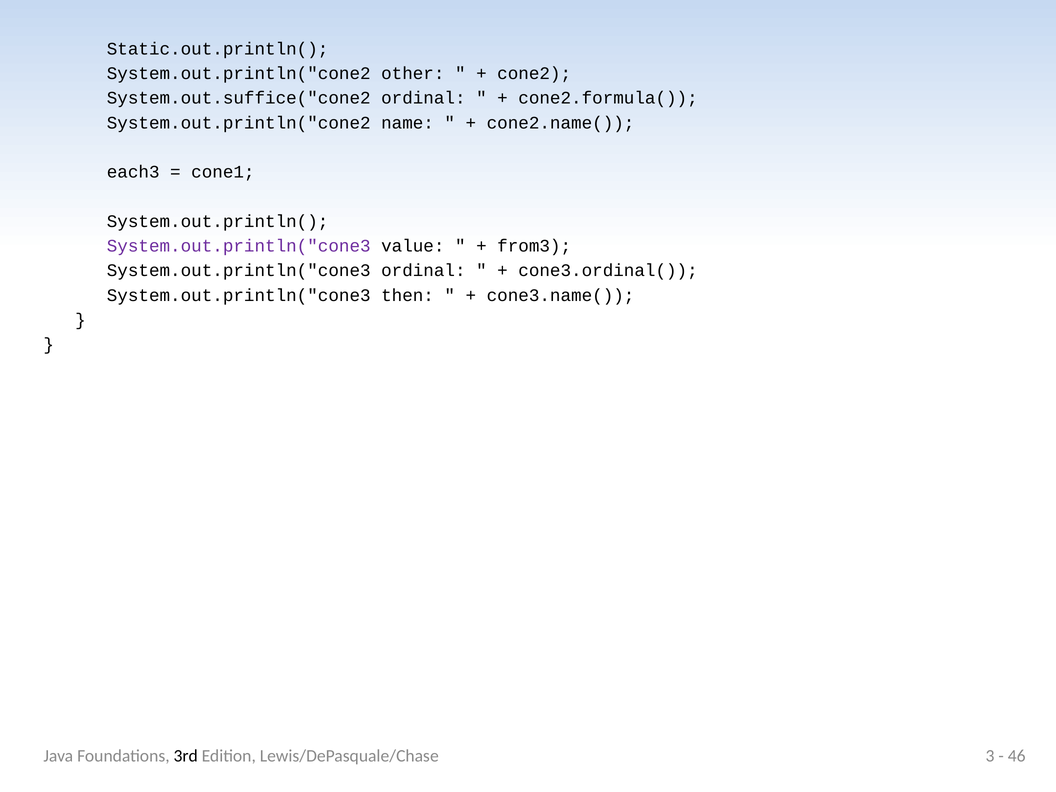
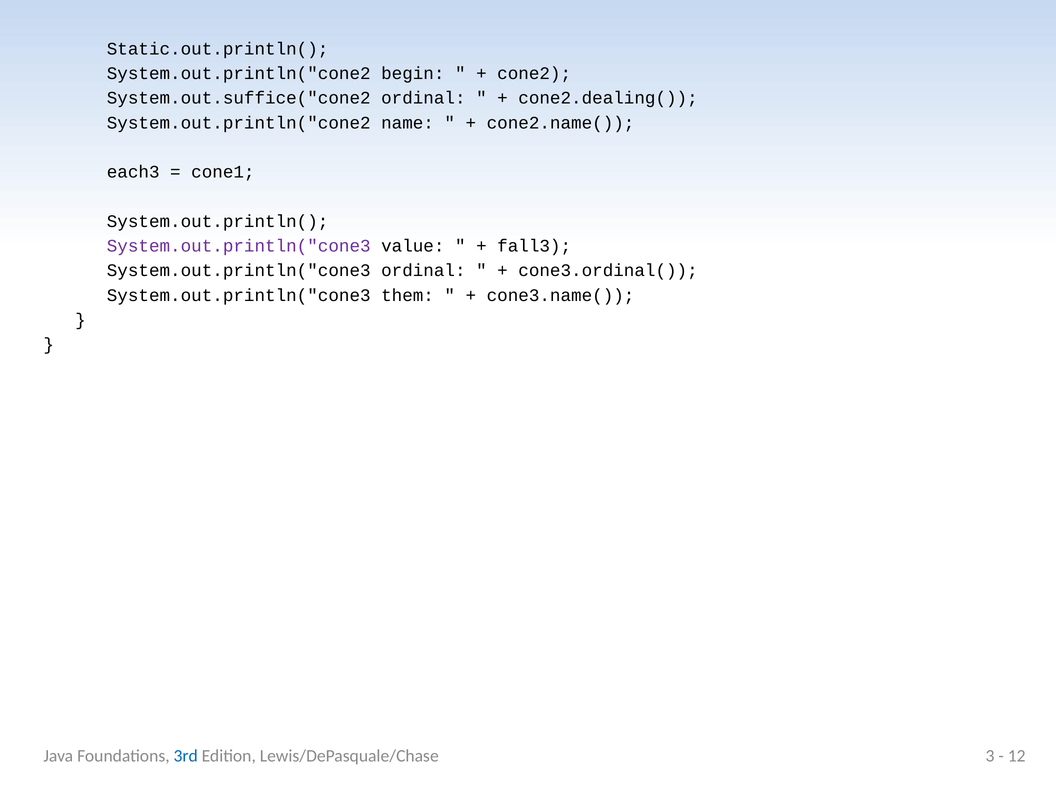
other: other -> begin
cone2.formula(: cone2.formula( -> cone2.dealing(
from3: from3 -> fall3
then: then -> them
3rd colour: black -> blue
46: 46 -> 12
